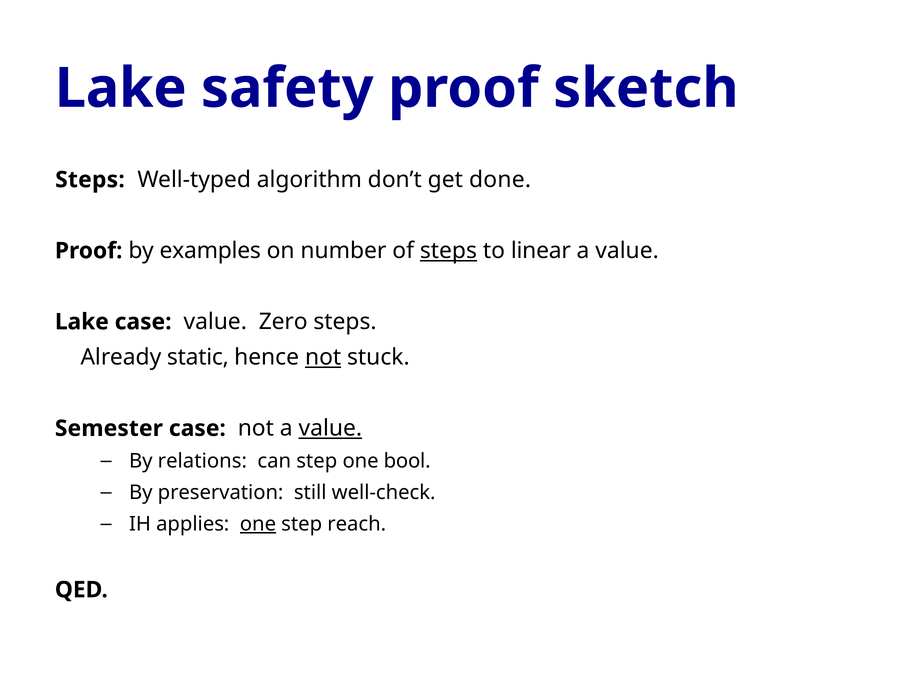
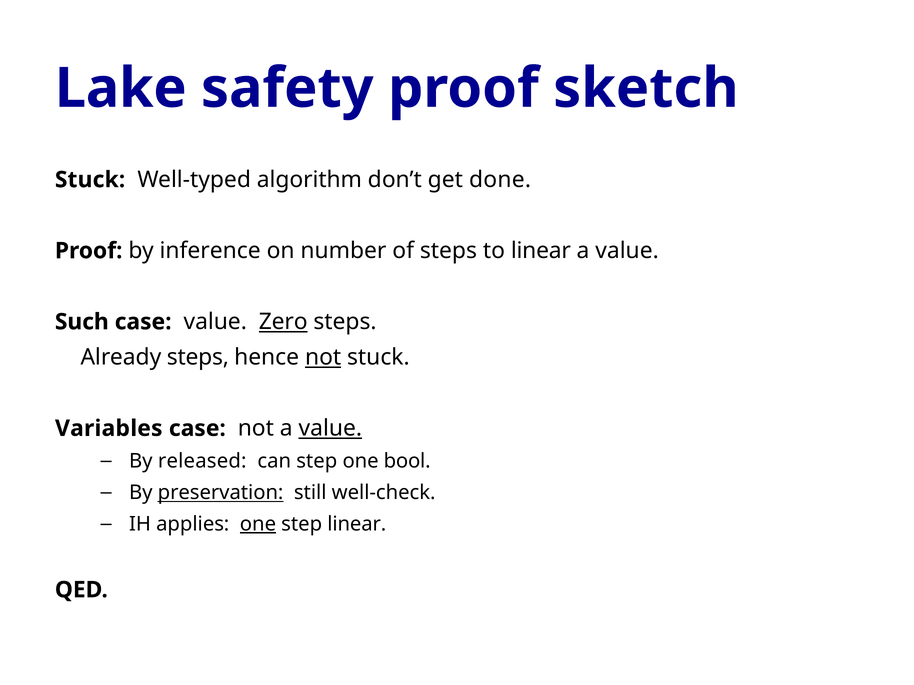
Steps at (90, 180): Steps -> Stuck
examples: examples -> inference
steps at (448, 251) underline: present -> none
Lake at (82, 322): Lake -> Such
Zero underline: none -> present
Already static: static -> steps
Semester: Semester -> Variables
relations: relations -> released
preservation underline: none -> present
step reach: reach -> linear
